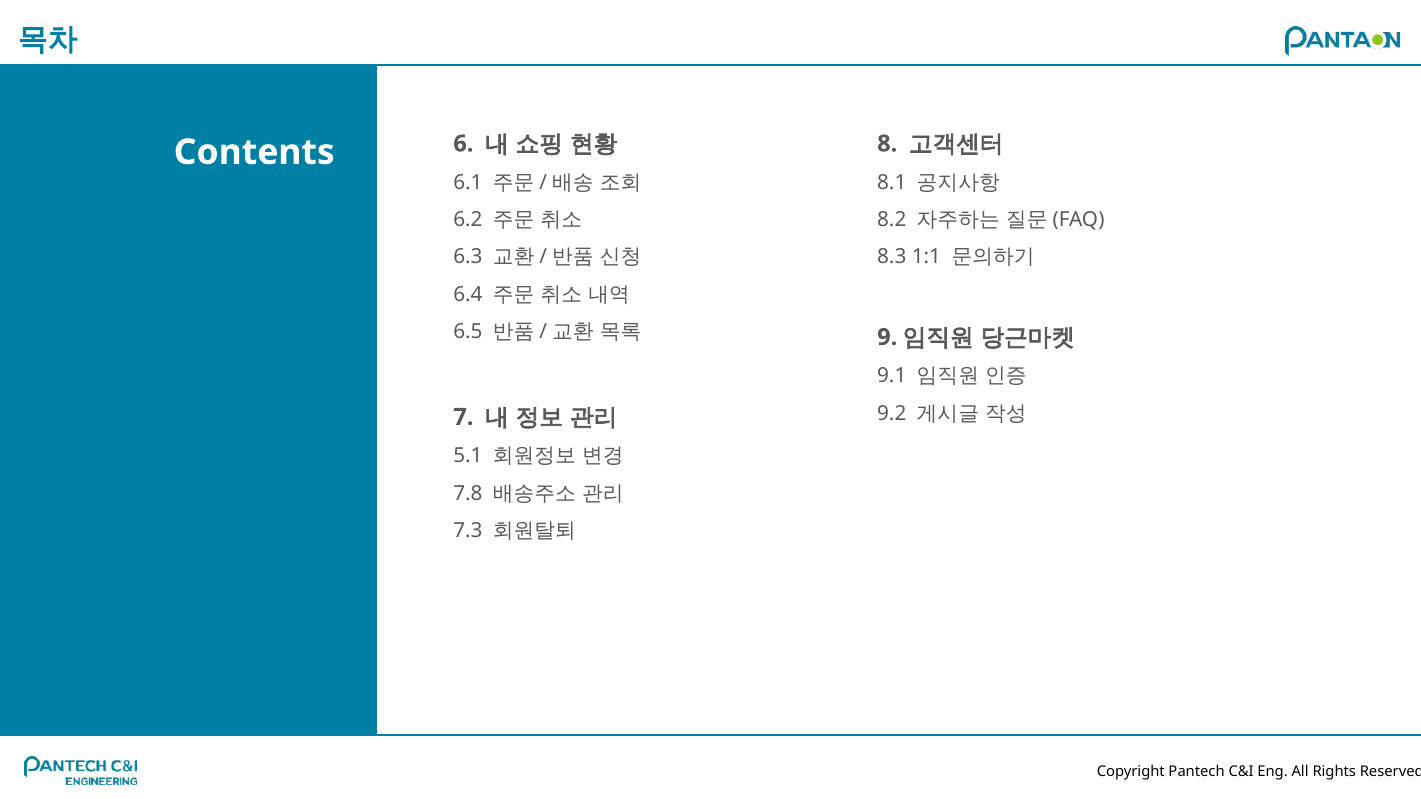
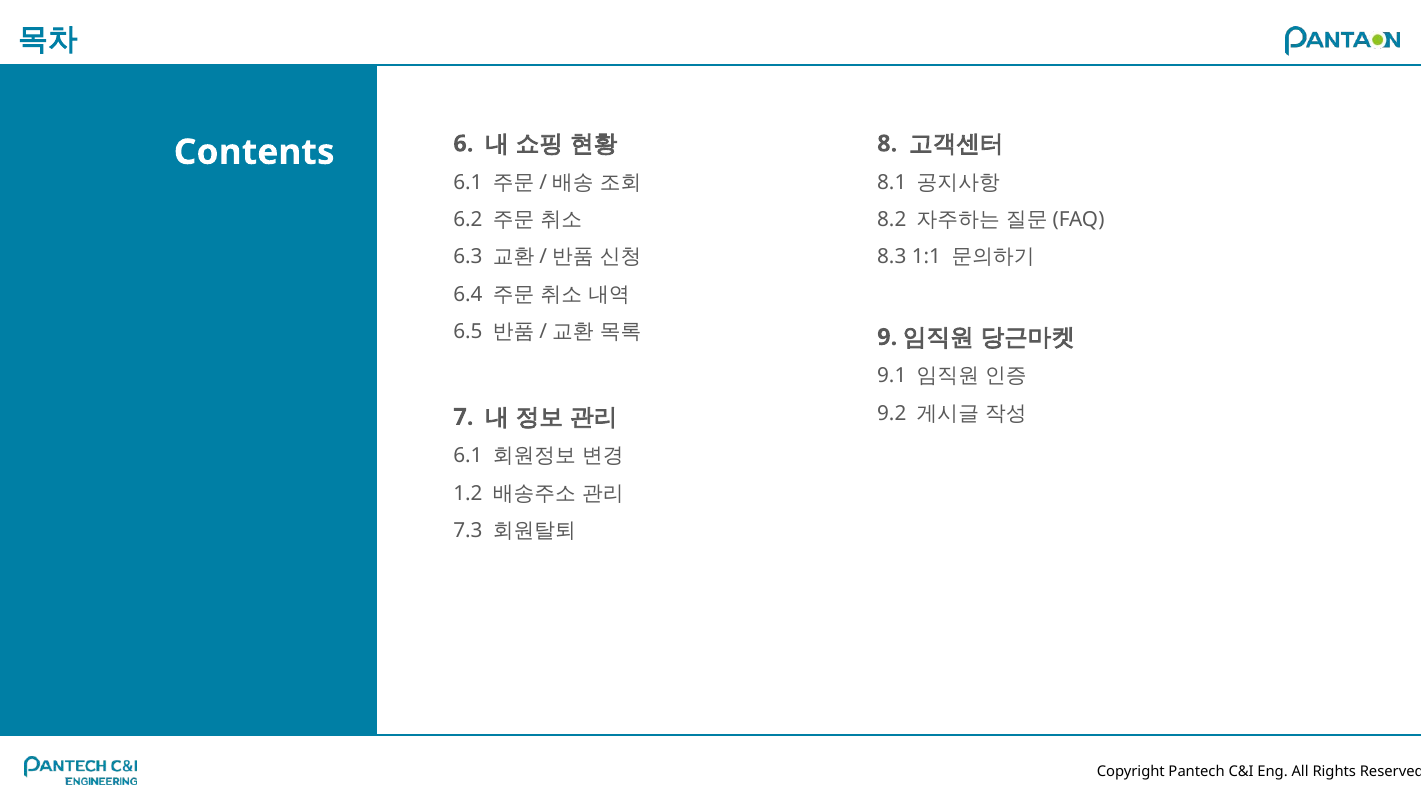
5.1 at (468, 456): 5.1 -> 6.1
7.8: 7.8 -> 1.2
